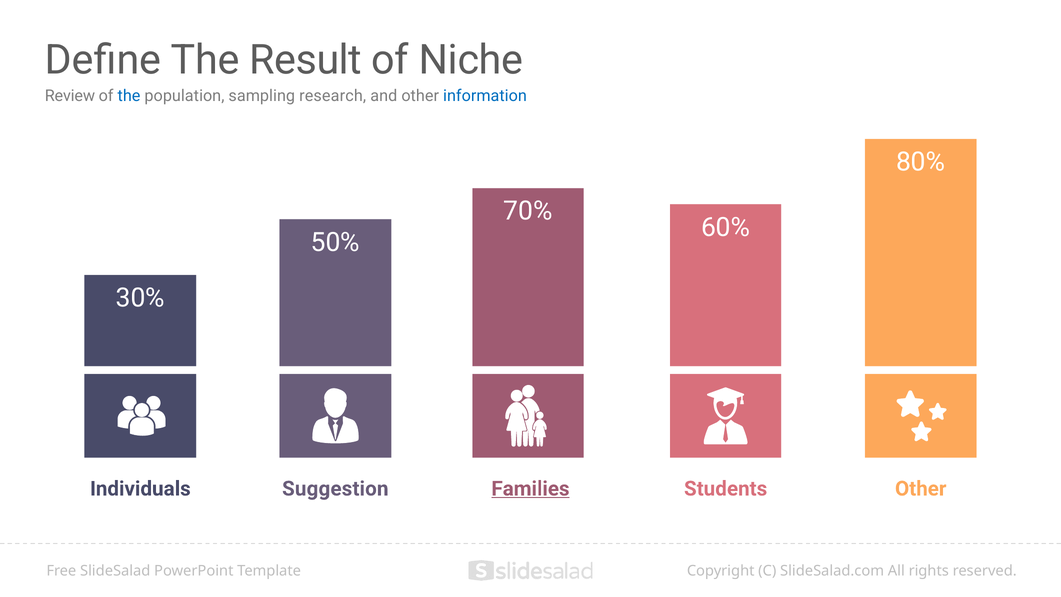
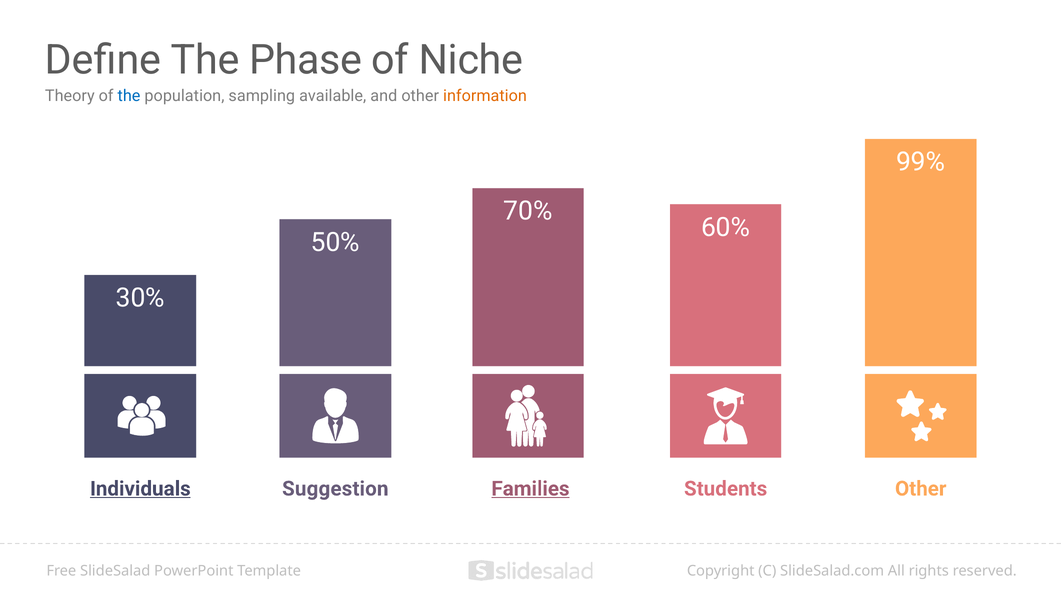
Result: Result -> Phase
Review: Review -> Theory
research: research -> available
information colour: blue -> orange
80%: 80% -> 99%
Individuals underline: none -> present
